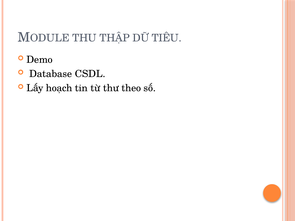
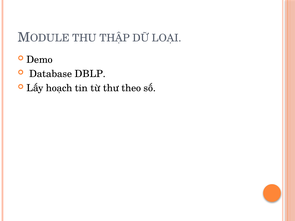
TIÊU: TIÊU -> LOẠI
CSDL: CSDL -> DBLP
